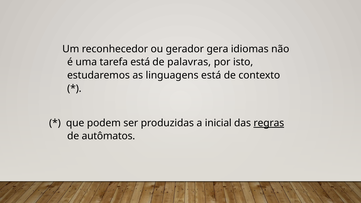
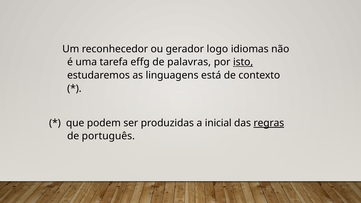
gera: gera -> logo
tarefa está: está -> effg
isto underline: none -> present
autômatos: autômatos -> português
